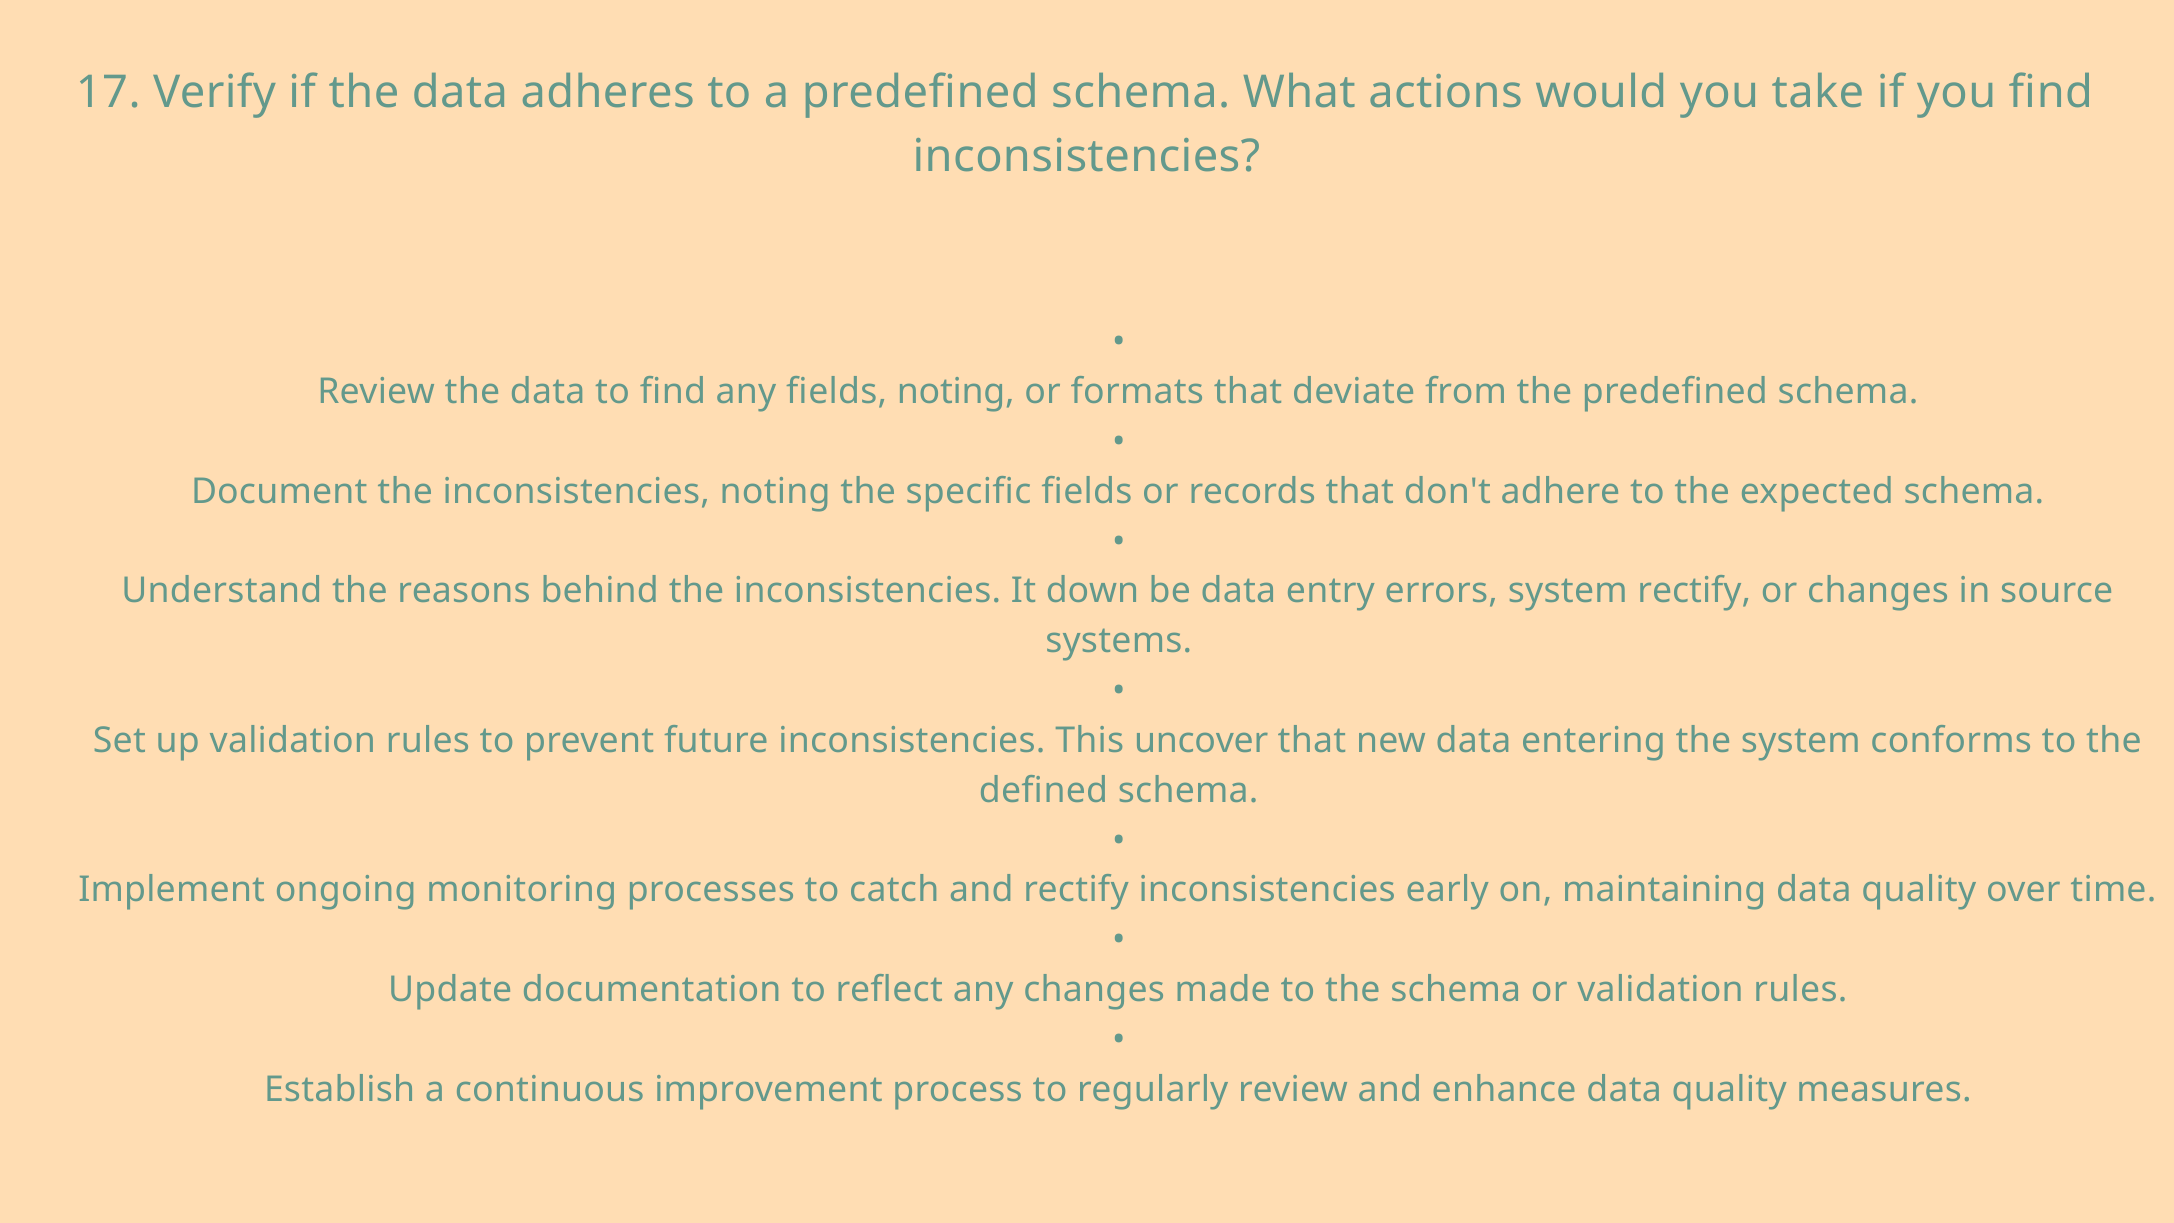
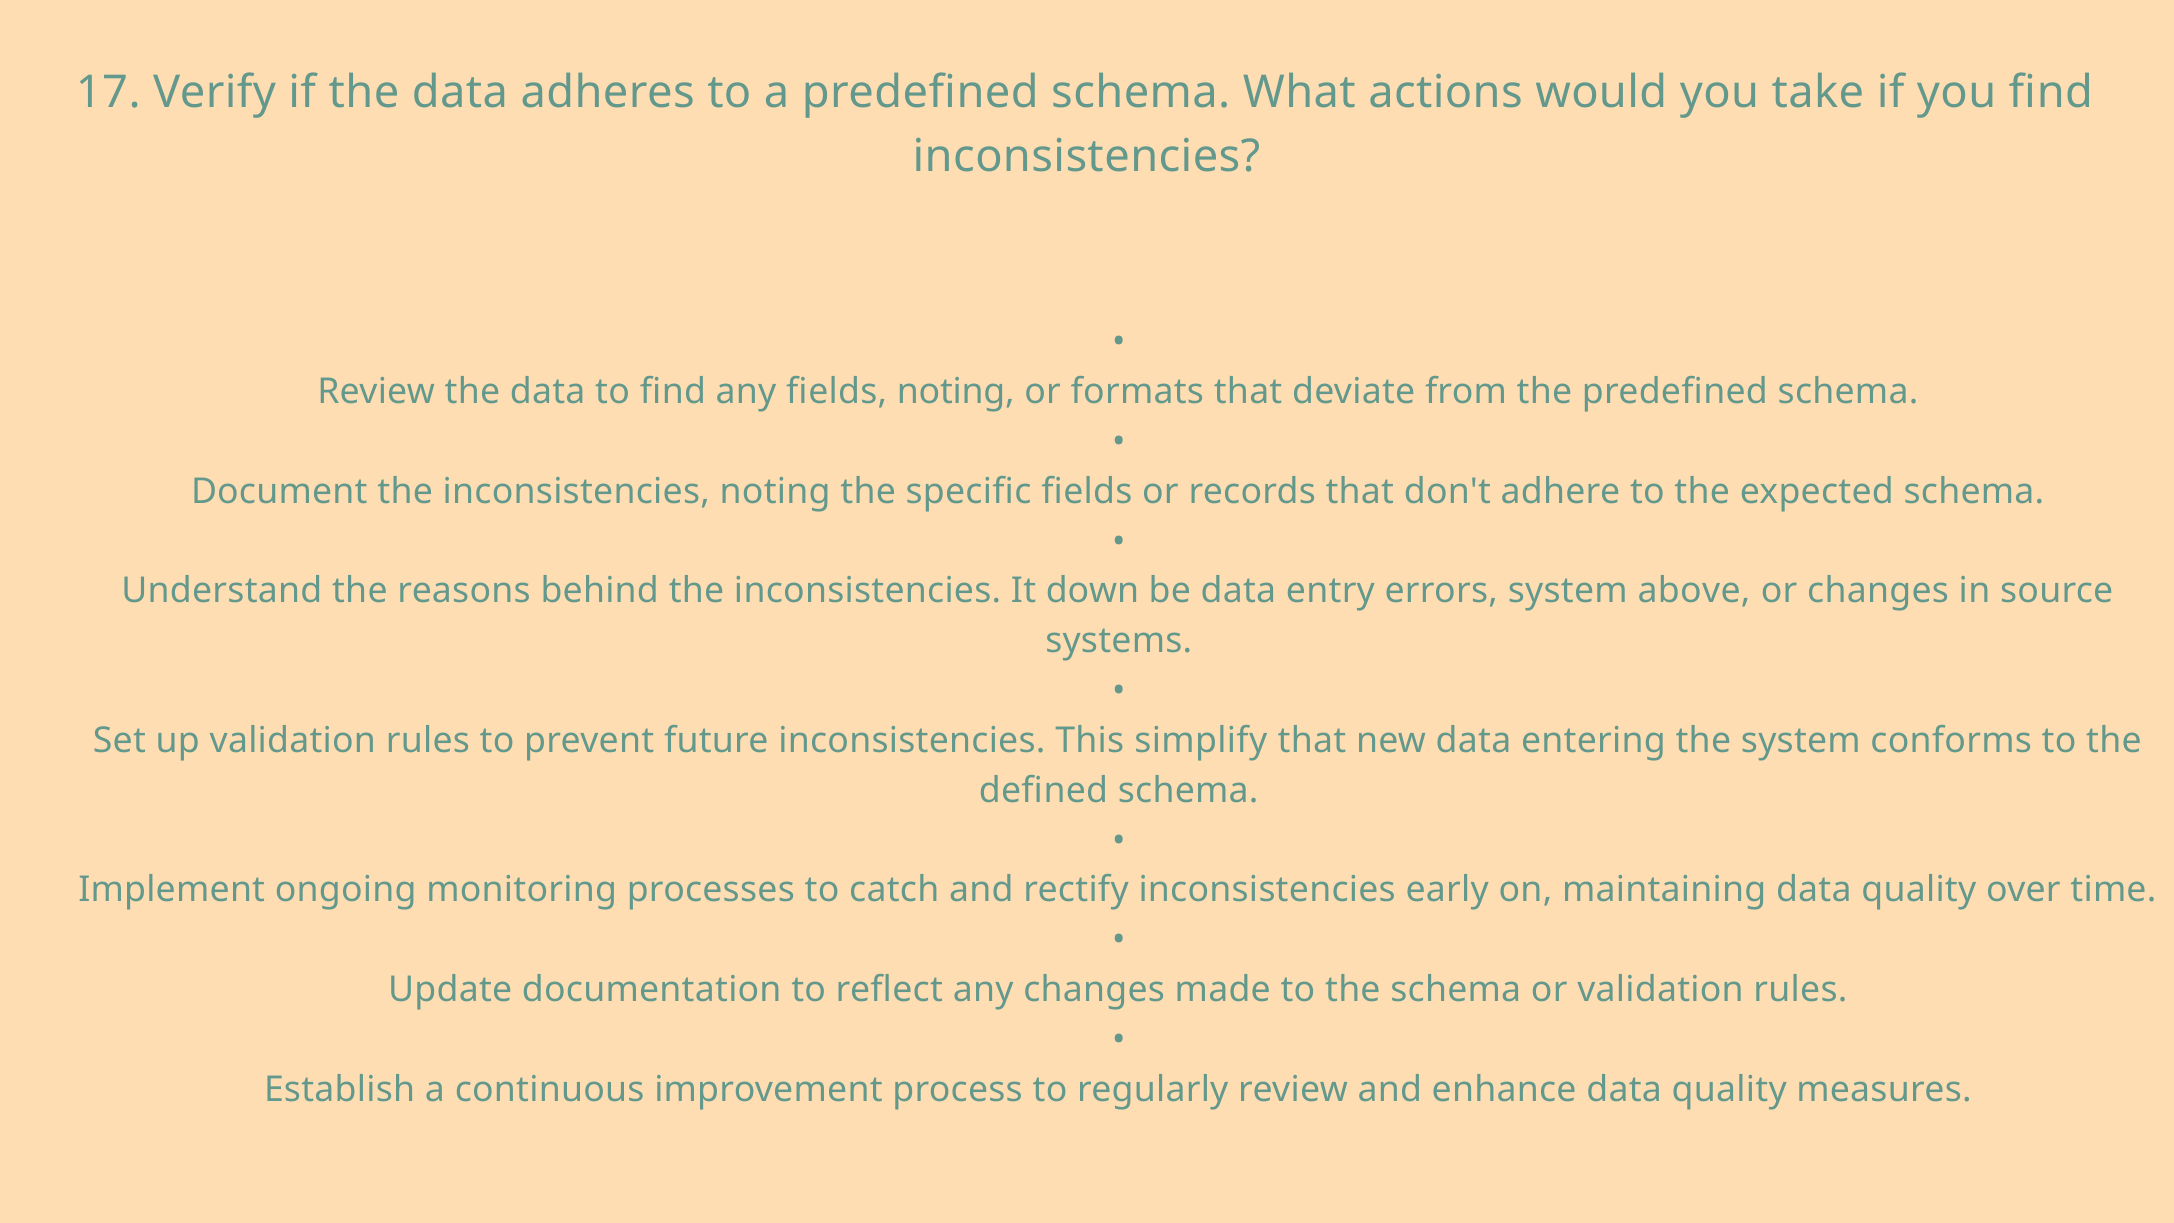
system rectify: rectify -> above
uncover: uncover -> simplify
